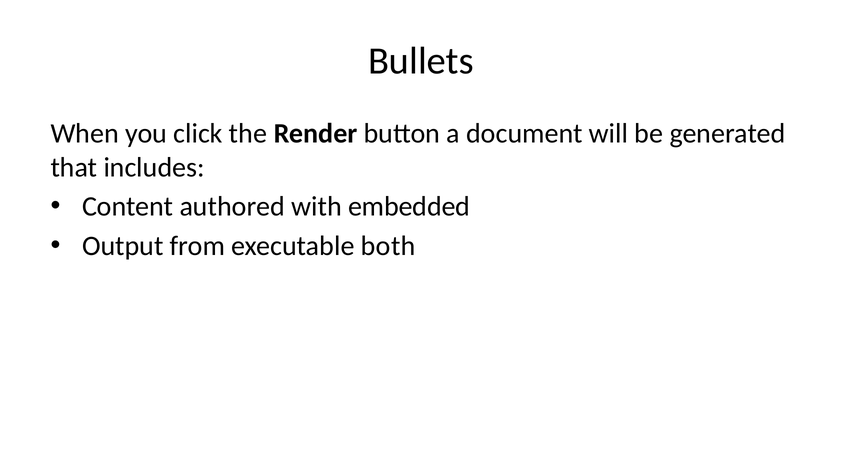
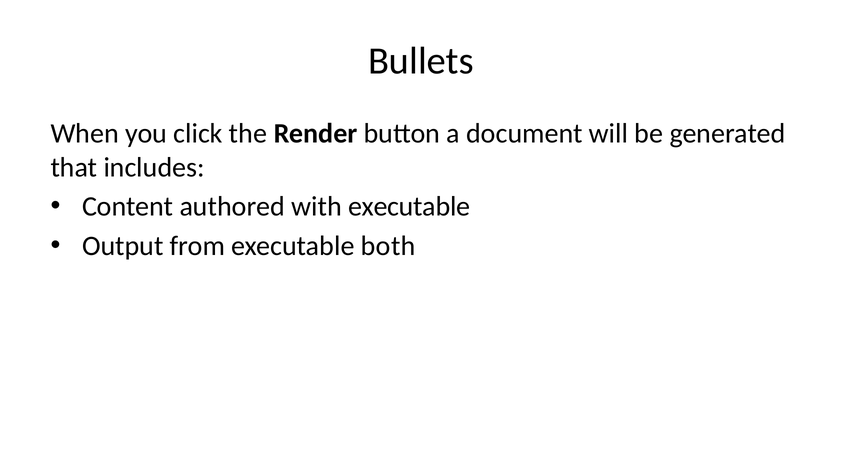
with embedded: embedded -> executable
